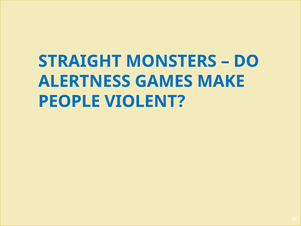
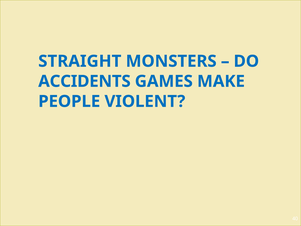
ALERTNESS: ALERTNESS -> ACCIDENTS
